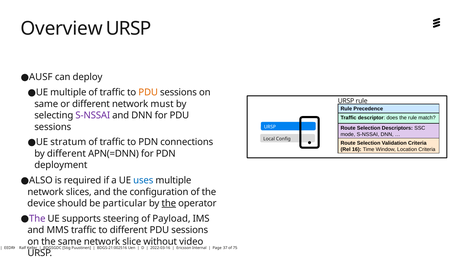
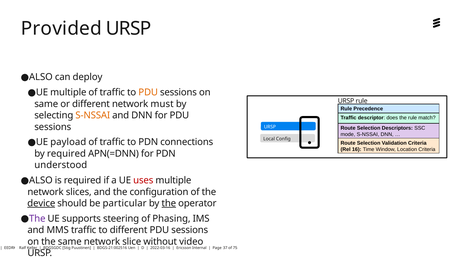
Overview: Overview -> Provided
AUSF at (41, 77): AUSF -> ALSO
S-NSSAI at (93, 115) colour: purple -> orange
stratum: stratum -> payload
by different: different -> required
deployment: deployment -> understood
uses colour: blue -> red
device underline: none -> present
Payload: Payload -> Phasing
